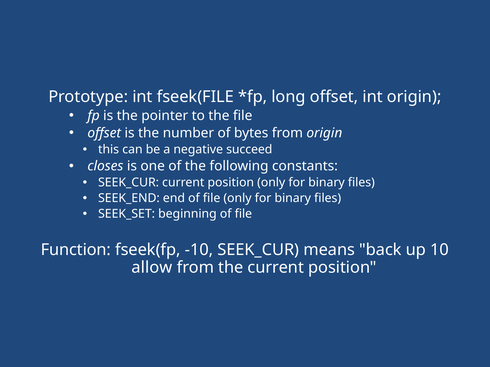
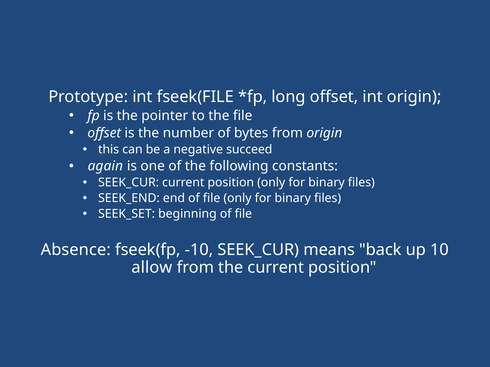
closes: closes -> again
Function: Function -> Absence
